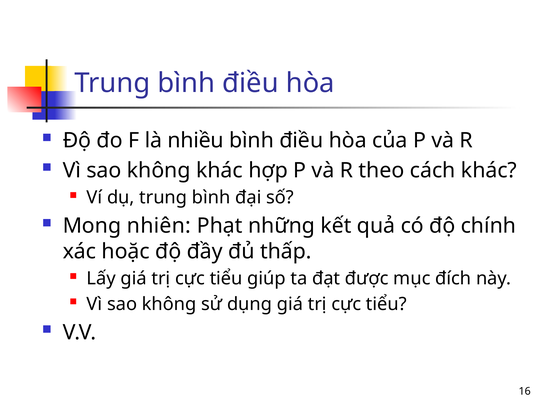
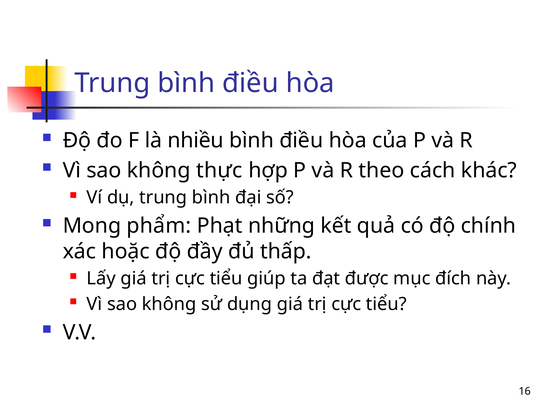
không khác: khác -> thực
nhiên: nhiên -> phẩm
